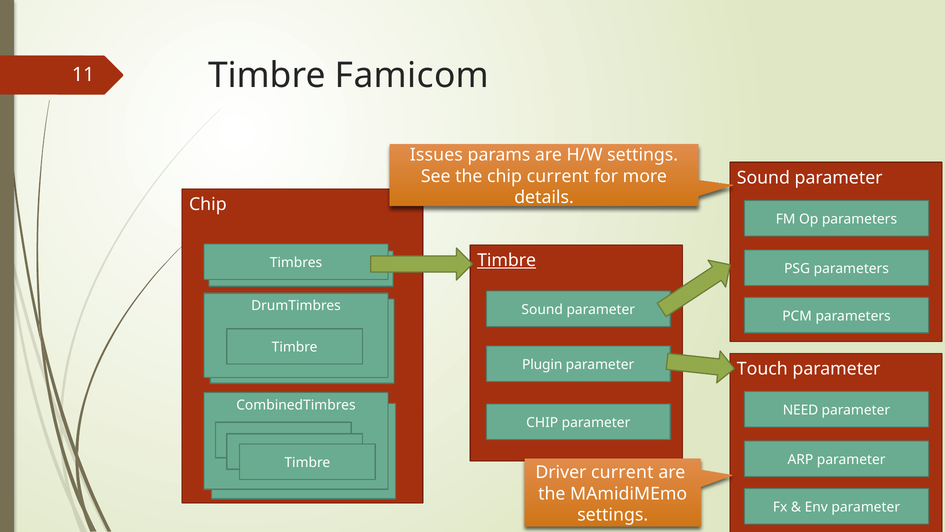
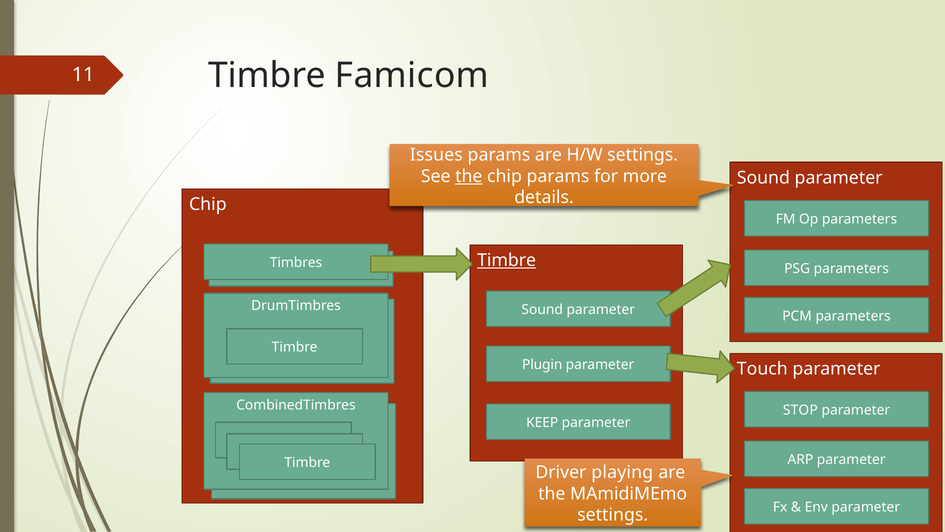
the at (469, 176) underline: none -> present
chip current: current -> params
NEED: NEED -> STOP
CHIP at (542, 422): CHIP -> KEEP
Driver current: current -> playing
